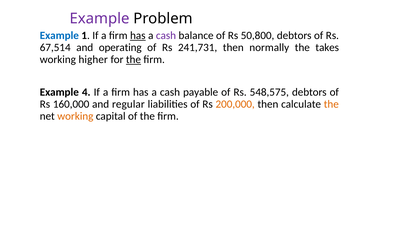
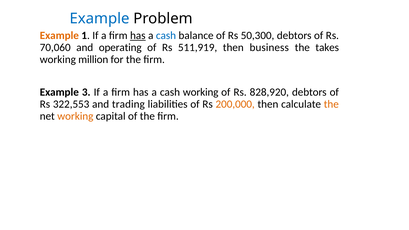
Example at (99, 19) colour: purple -> blue
Example at (59, 36) colour: blue -> orange
cash at (166, 36) colour: purple -> blue
50,800: 50,800 -> 50,300
67,514: 67,514 -> 70,060
241,731: 241,731 -> 511,919
normally: normally -> business
higher: higher -> million
the at (133, 60) underline: present -> none
4: 4 -> 3
cash payable: payable -> working
548,575: 548,575 -> 828,920
160,000: 160,000 -> 322,553
regular: regular -> trading
